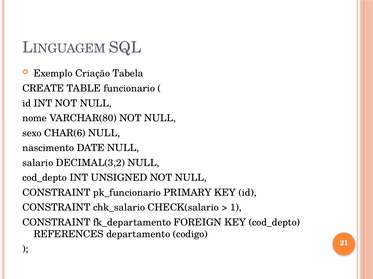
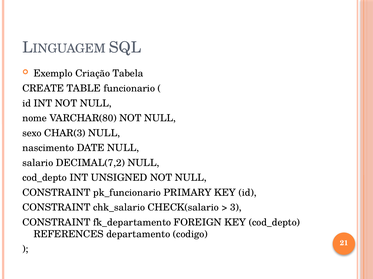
CHAR(6: CHAR(6 -> CHAR(3
DECIMAL(3,2: DECIMAL(3,2 -> DECIMAL(7,2
1: 1 -> 3
